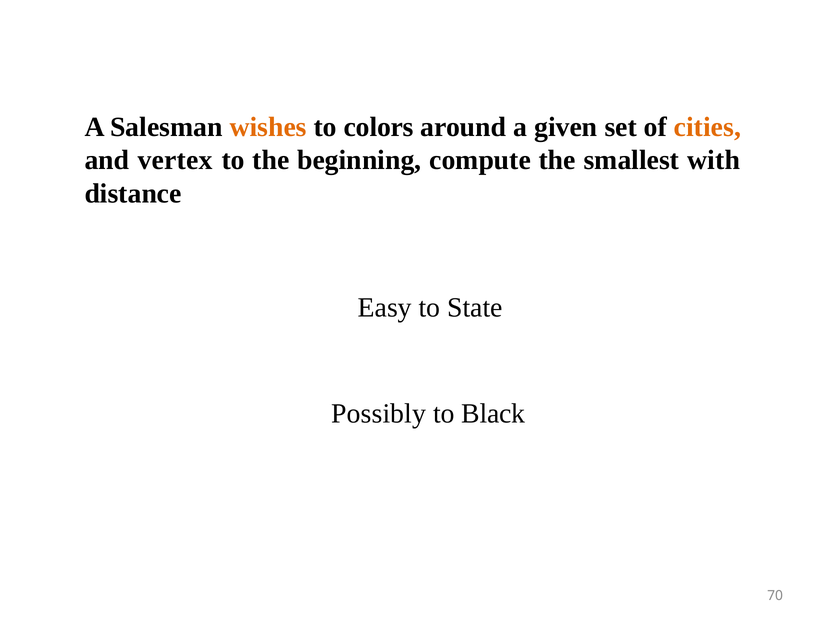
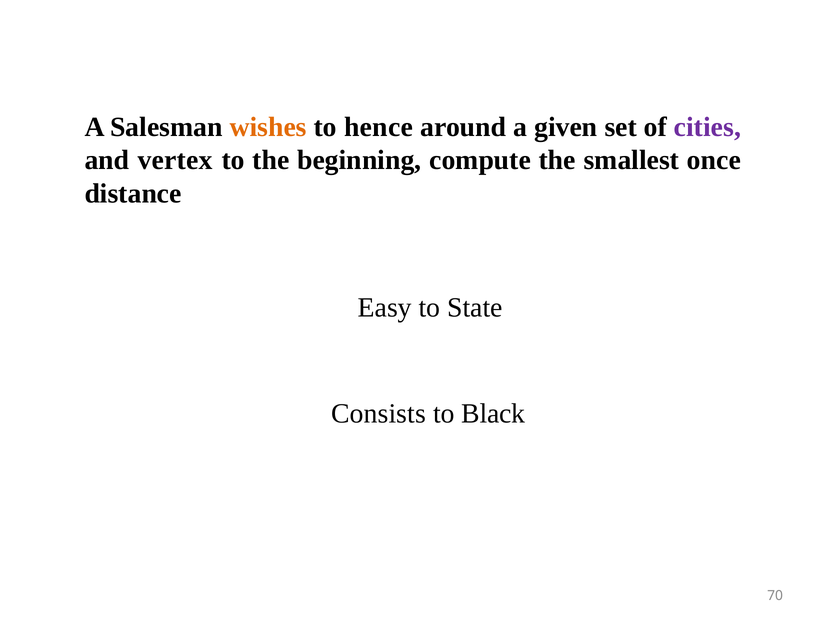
colors: colors -> hence
cities colour: orange -> purple
with: with -> once
Possibly: Possibly -> Consists
